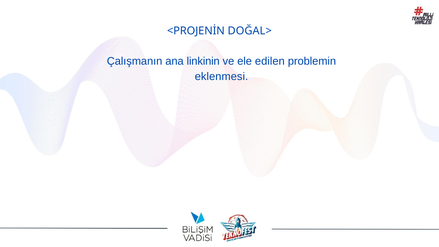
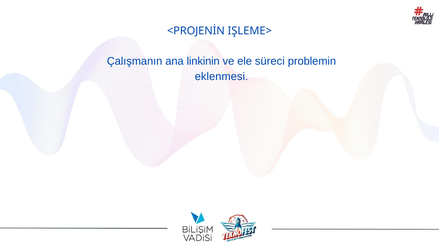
DOĞAL>: DOĞAL> -> IŞLEME>
edilen: edilen -> süreci
